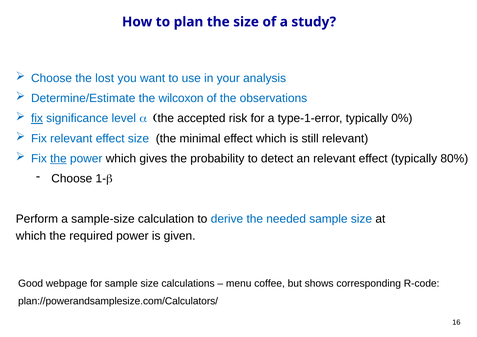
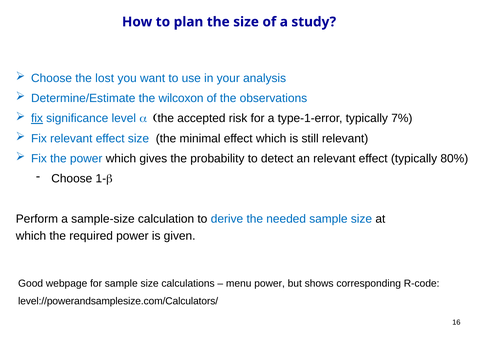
0%: 0% -> 7%
the at (58, 159) underline: present -> none
menu coffee: coffee -> power
plan://powerandsamplesize.com/Calculators/: plan://powerandsamplesize.com/Calculators/ -> level://powerandsamplesize.com/Calculators/
